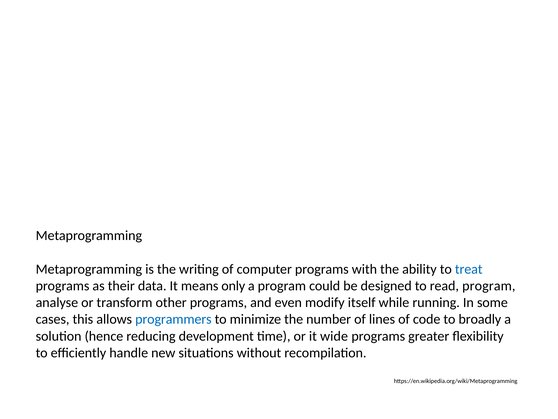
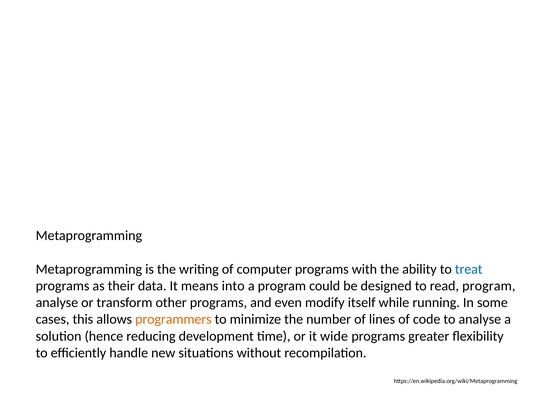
only: only -> into
programmers colour: blue -> orange
to broadly: broadly -> analyse
